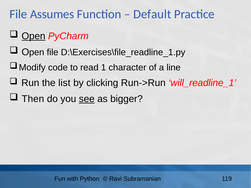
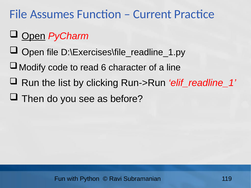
Default: Default -> Current
1: 1 -> 6
will_readline_1: will_readline_1 -> elif_readline_1
see underline: present -> none
bigger: bigger -> before
